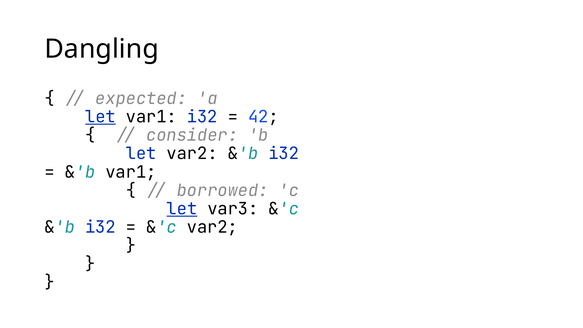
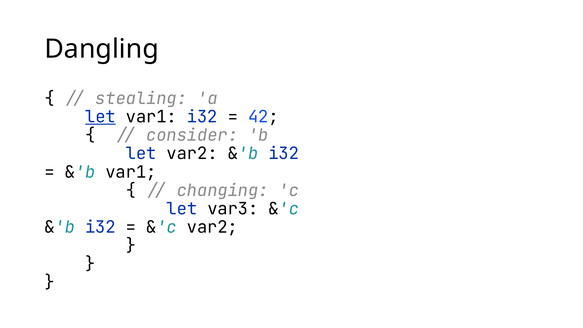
expected: expected -> stealing
borrowed: borrowed -> changing
let at (182, 209) underline: present -> none
